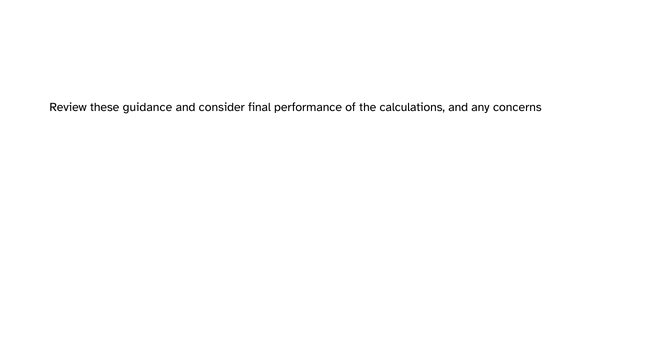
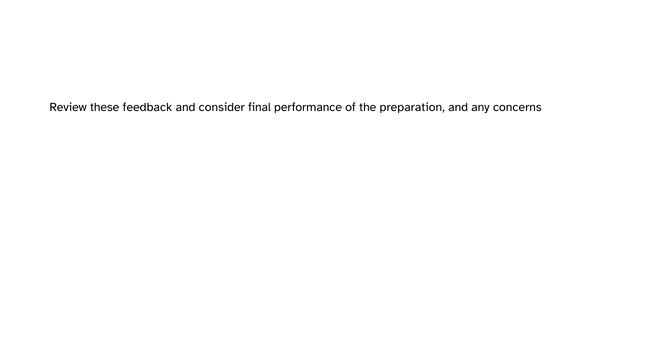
guidance: guidance -> feedback
calculations: calculations -> preparation
